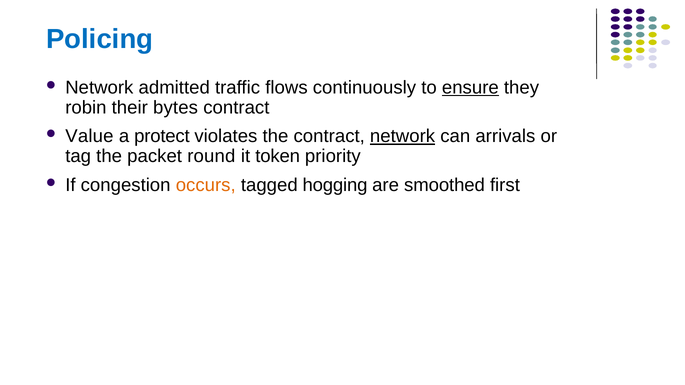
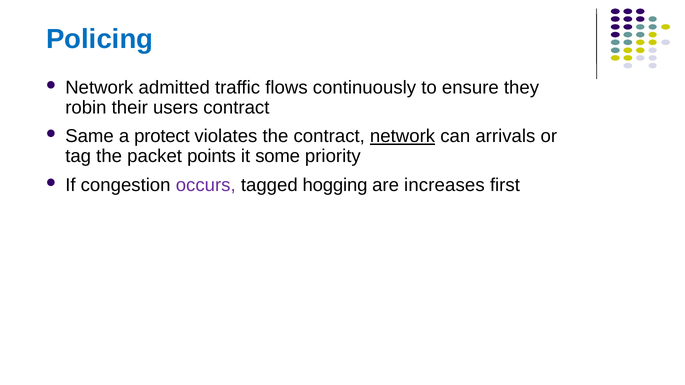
ensure underline: present -> none
bytes: bytes -> users
Value: Value -> Same
round: round -> points
token: token -> some
occurs colour: orange -> purple
smoothed: smoothed -> increases
